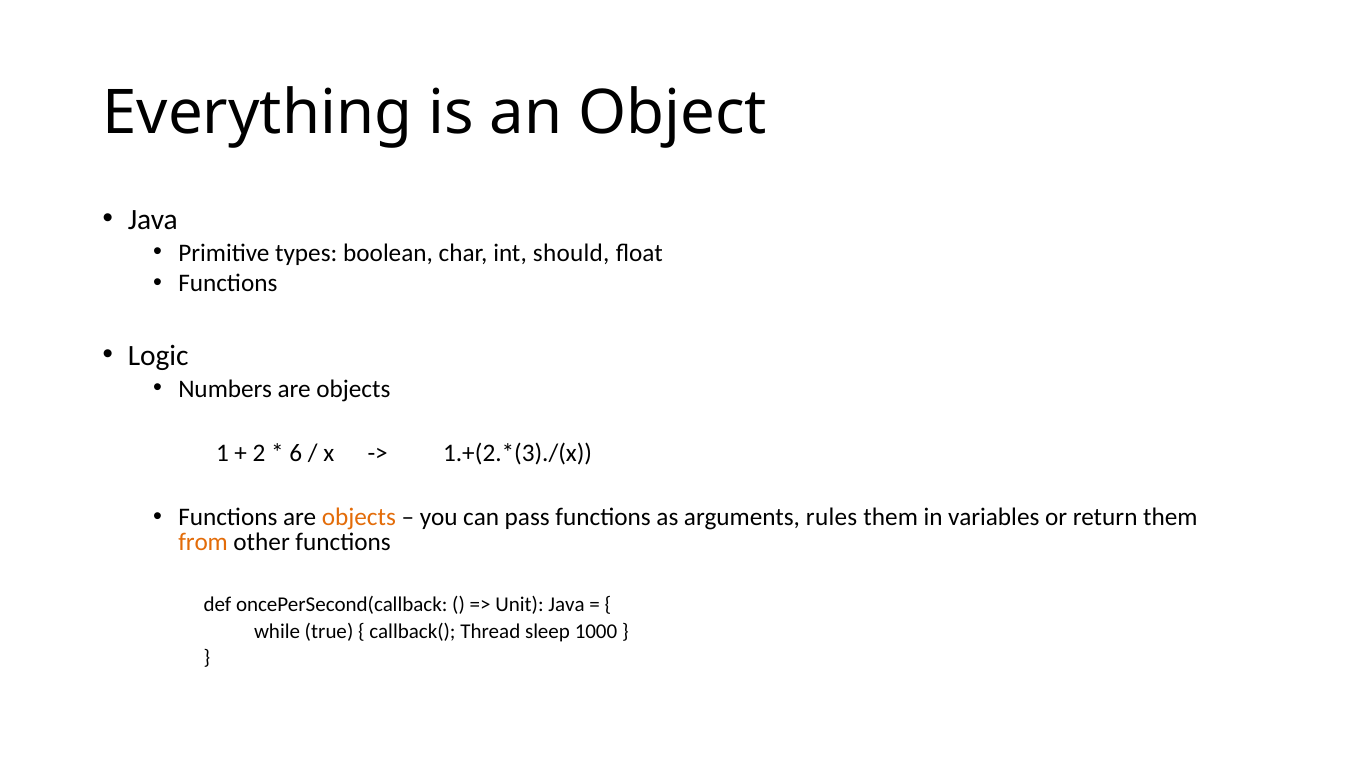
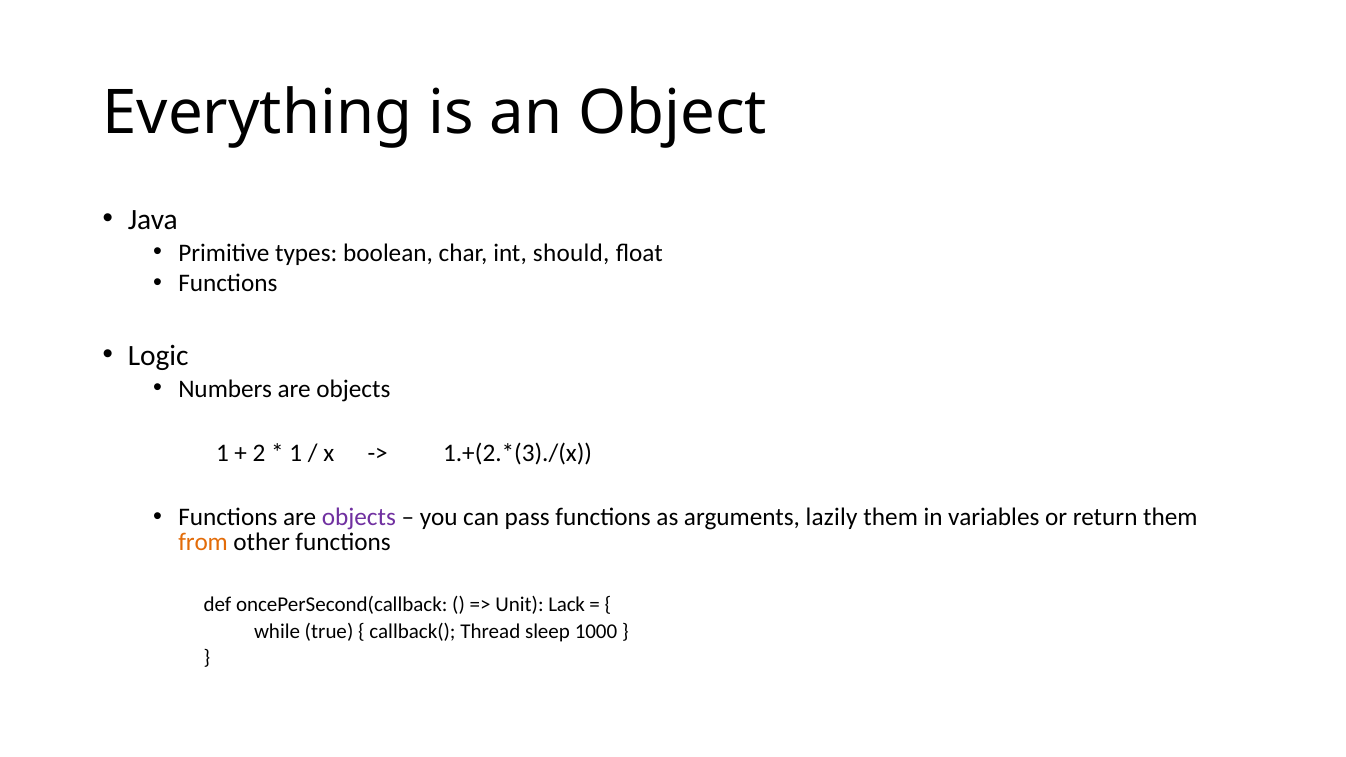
6 at (296, 453): 6 -> 1
objects at (359, 518) colour: orange -> purple
rules: rules -> lazily
Unit Java: Java -> Lack
